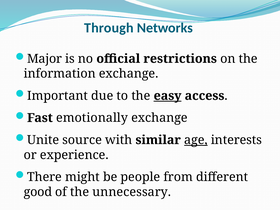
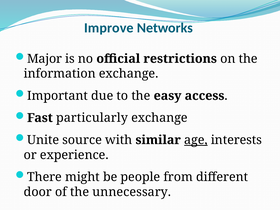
Through: Through -> Improve
easy underline: present -> none
emotionally: emotionally -> particularly
good: good -> door
